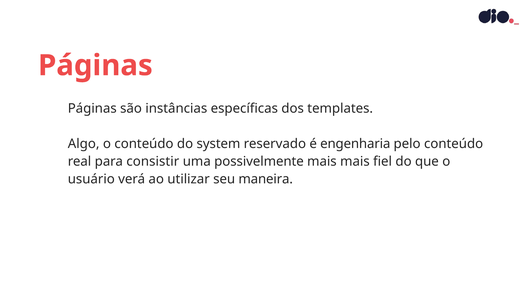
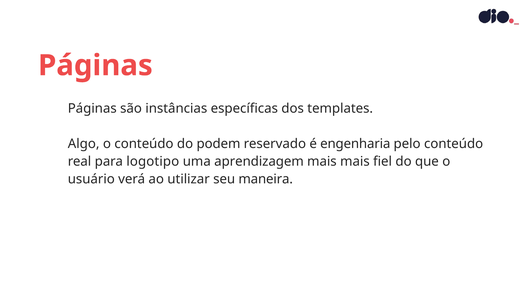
system: system -> podem
consistir: consistir -> logotipo
possivelmente: possivelmente -> aprendizagem
